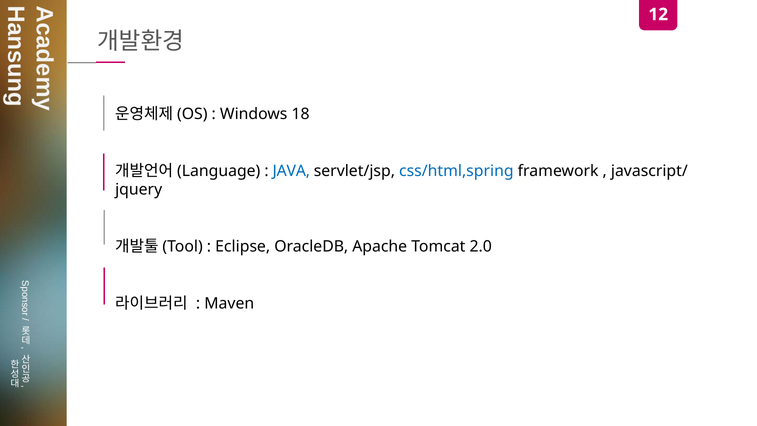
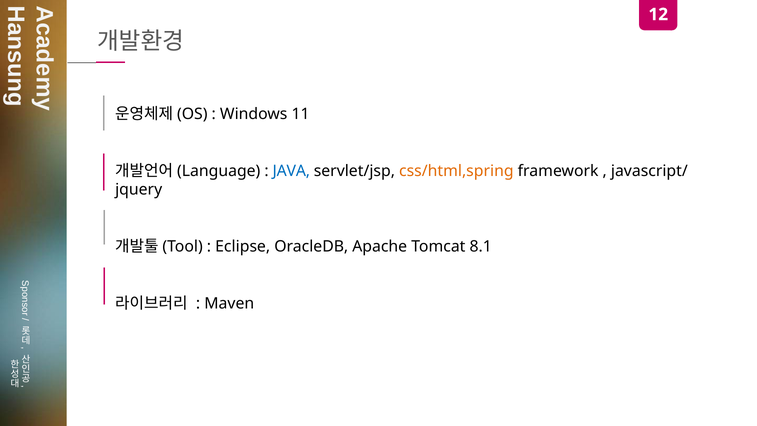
18: 18 -> 11
css/html,spring colour: blue -> orange
2.0: 2.0 -> 8.1
